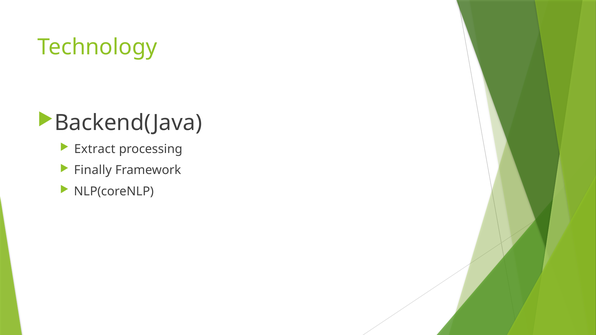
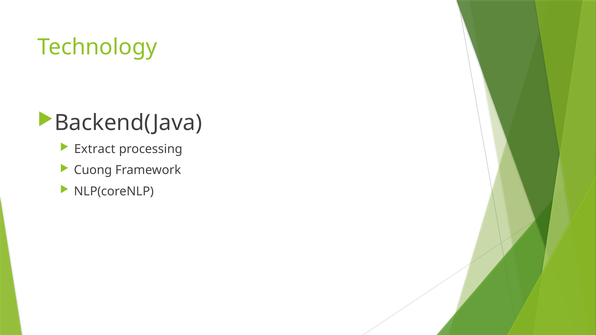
Finally: Finally -> Cuong
